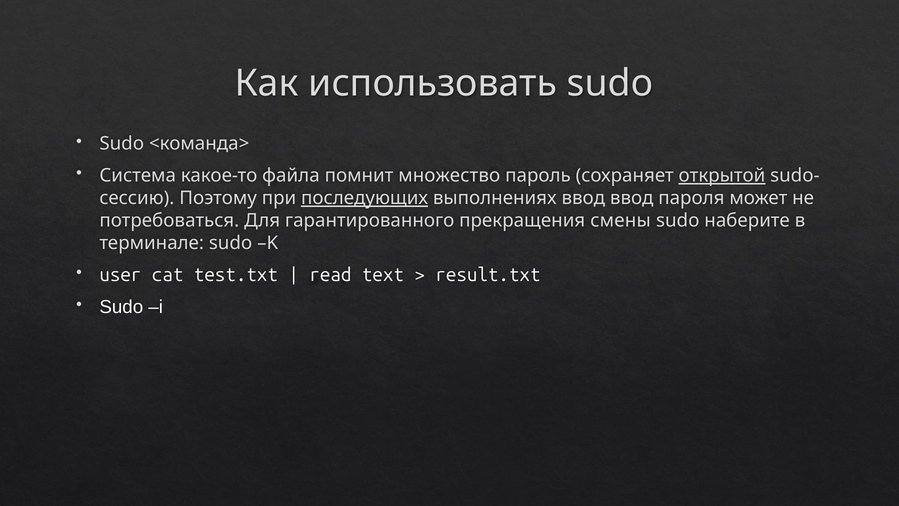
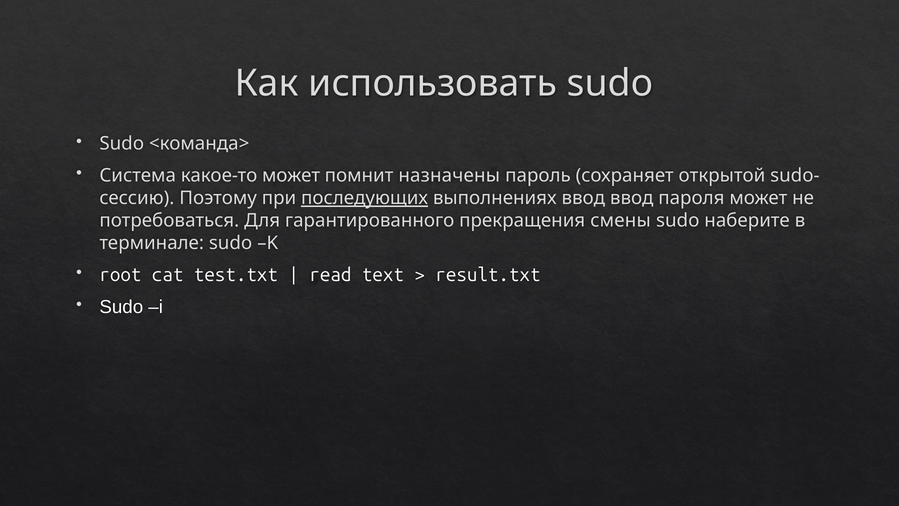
какое-то файла: файла -> может
множество: множество -> назначены
открытой underline: present -> none
user: user -> root
